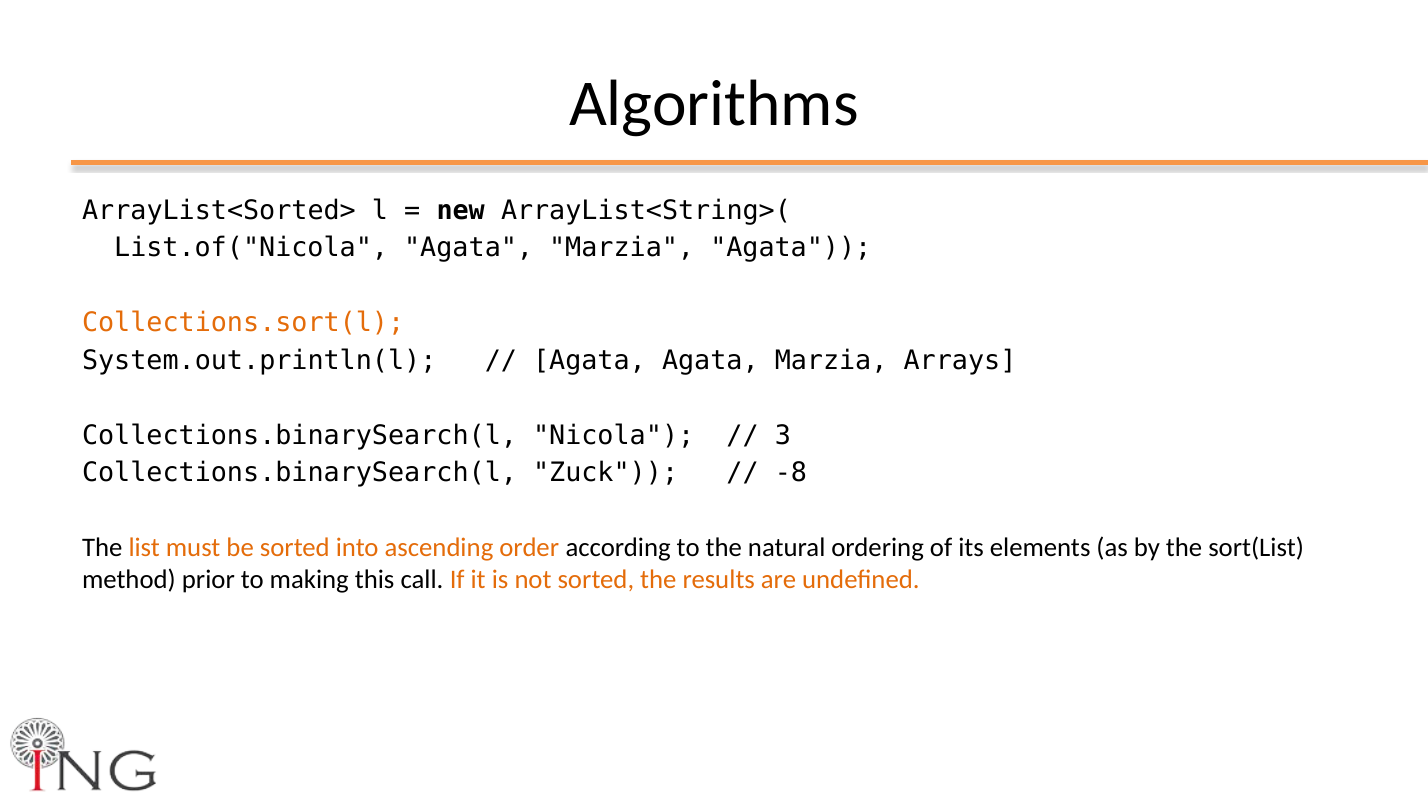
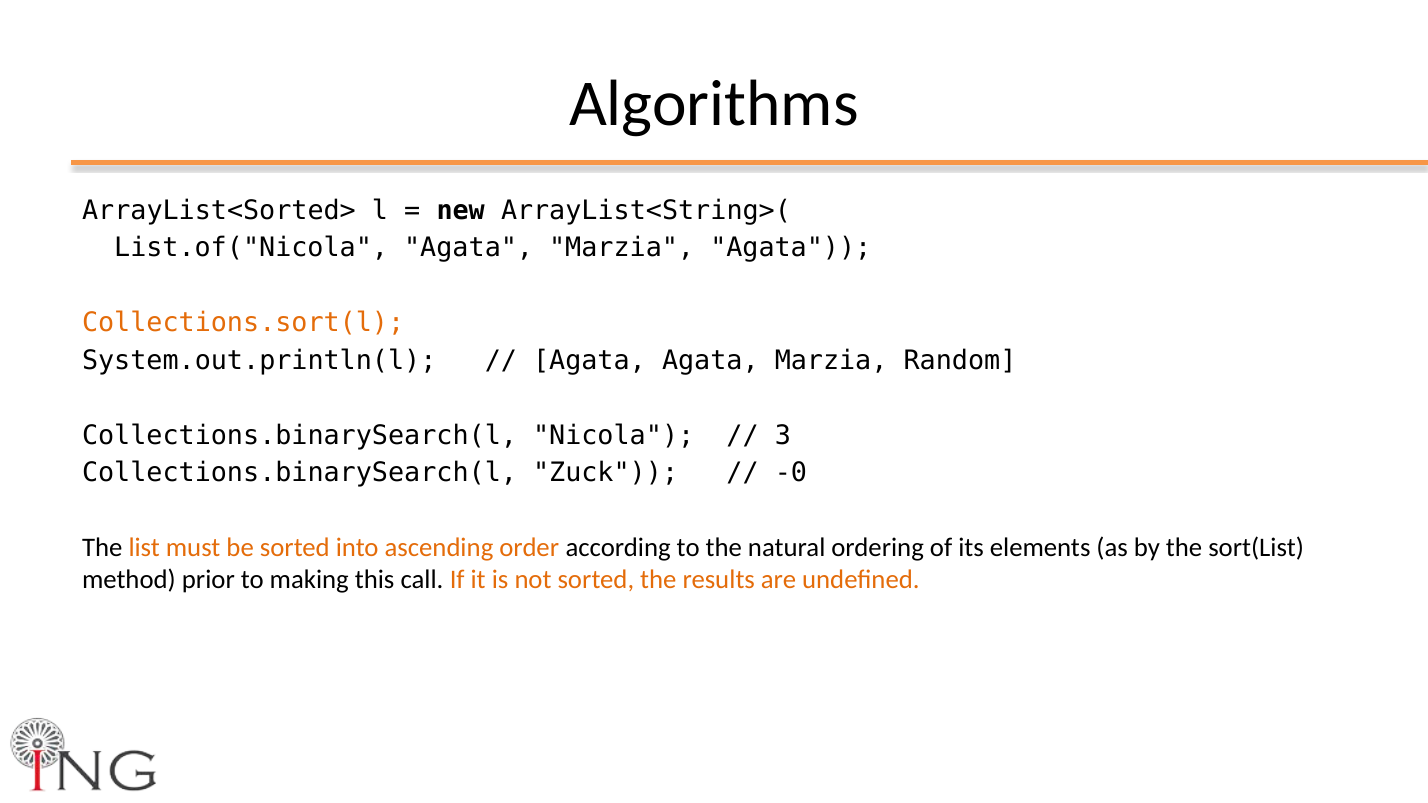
Arrays: Arrays -> Random
-8: -8 -> -0
